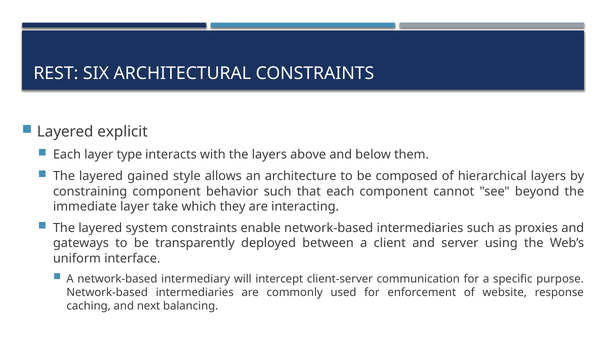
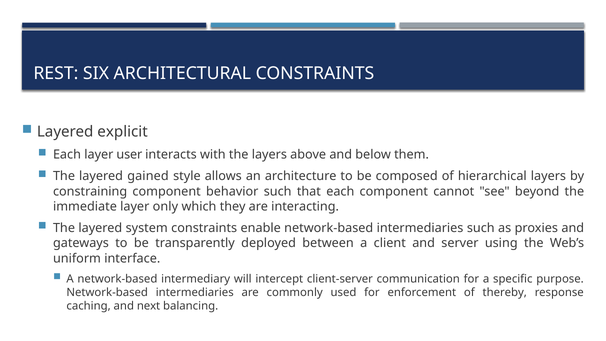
type: type -> user
take: take -> only
website: website -> thereby
